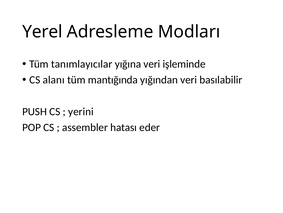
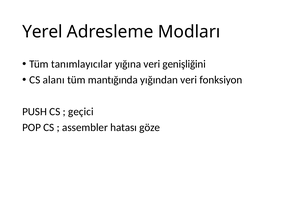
işleminde: işleminde -> genişliğini
basılabilir: basılabilir -> fonksiyon
yerini: yerini -> geçici
eder: eder -> göze
